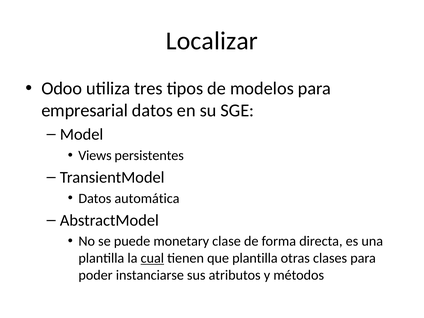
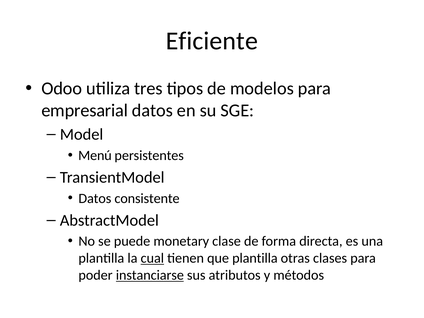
Localizar: Localizar -> Eficiente
Views: Views -> Menú
automática: automática -> consistente
instanciarse underline: none -> present
